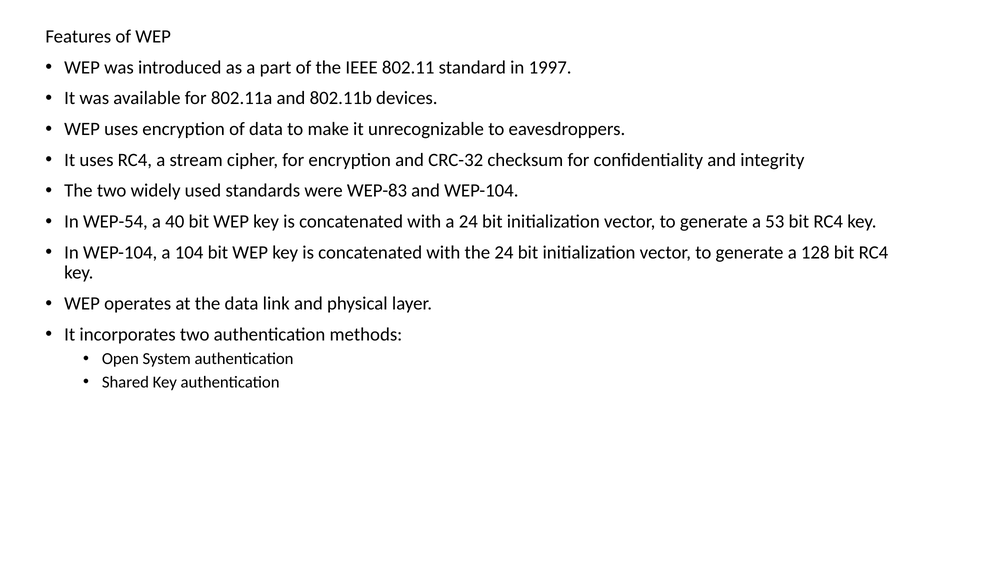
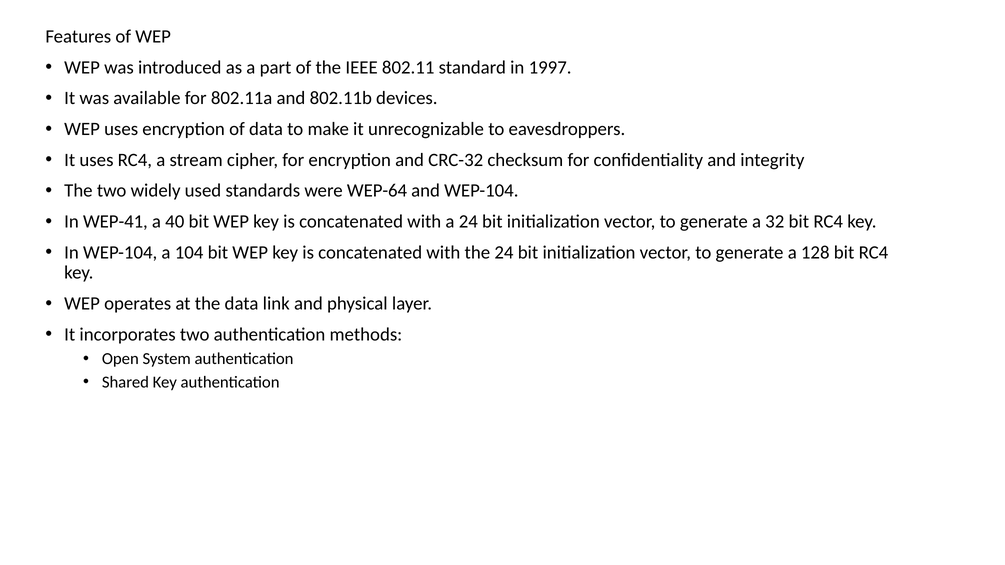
WEP-83: WEP-83 -> WEP-64
WEP-54: WEP-54 -> WEP-41
53: 53 -> 32
